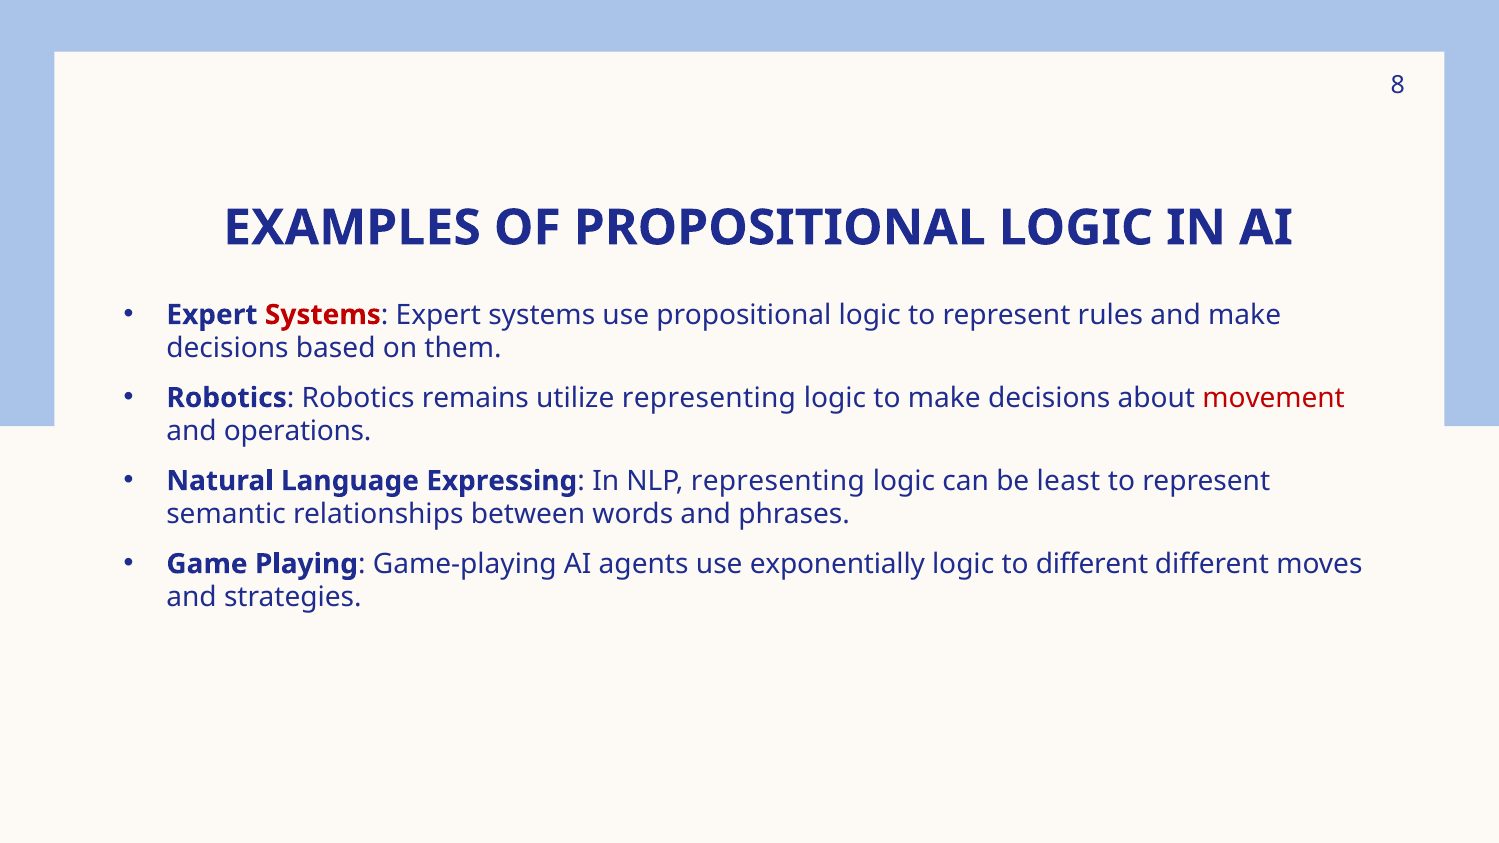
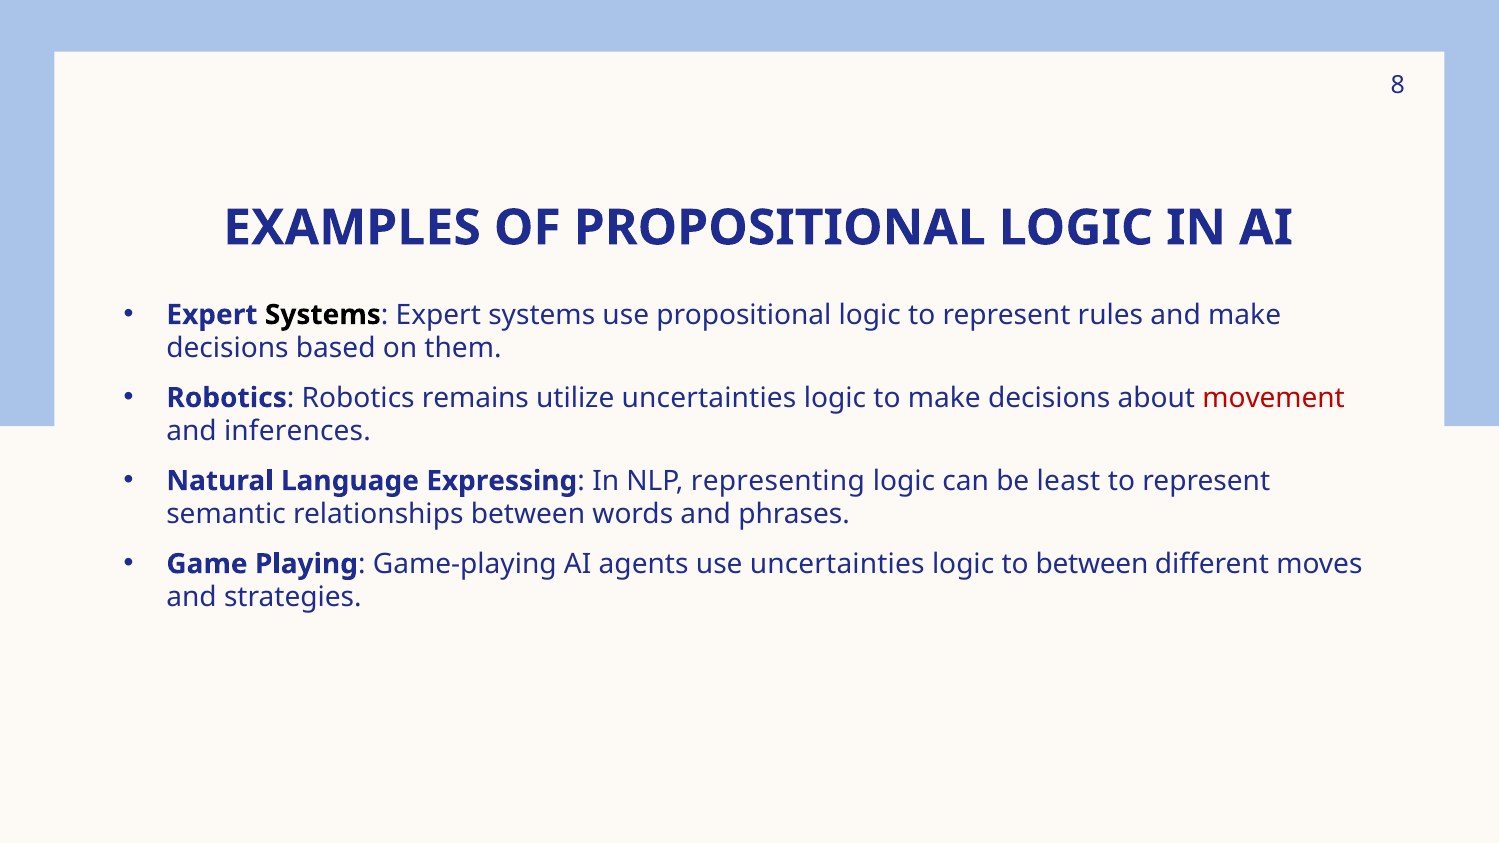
Systems at (323, 315) colour: red -> black
utilize representing: representing -> uncertainties
operations: operations -> inferences
use exponentially: exponentially -> uncertainties
to different: different -> between
